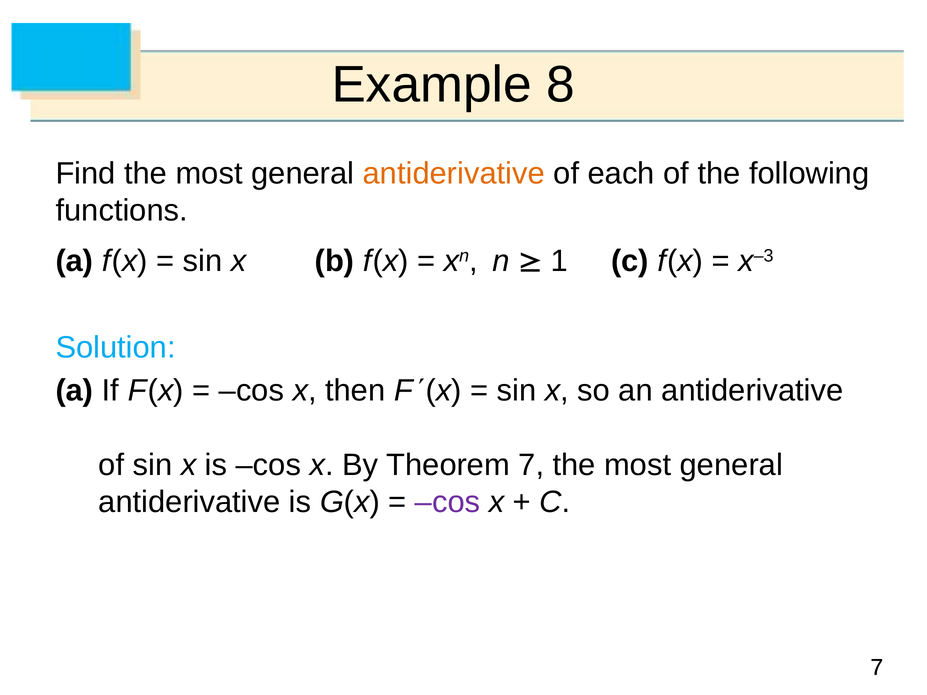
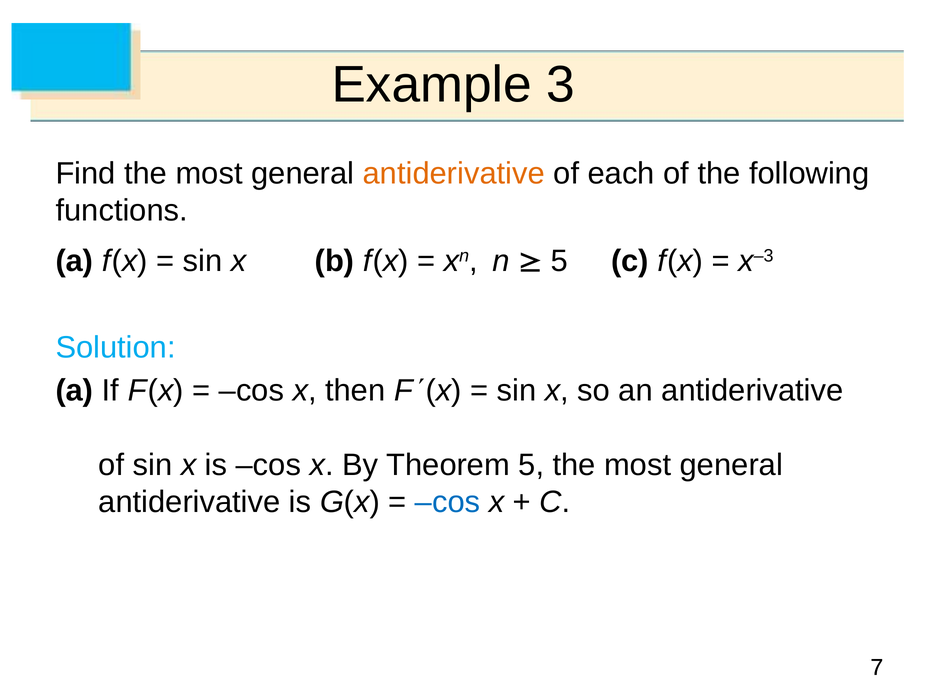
8: 8 -> 3
1 at (560, 261): 1 -> 5
Theorem 7: 7 -> 5
cos at (448, 502) colour: purple -> blue
